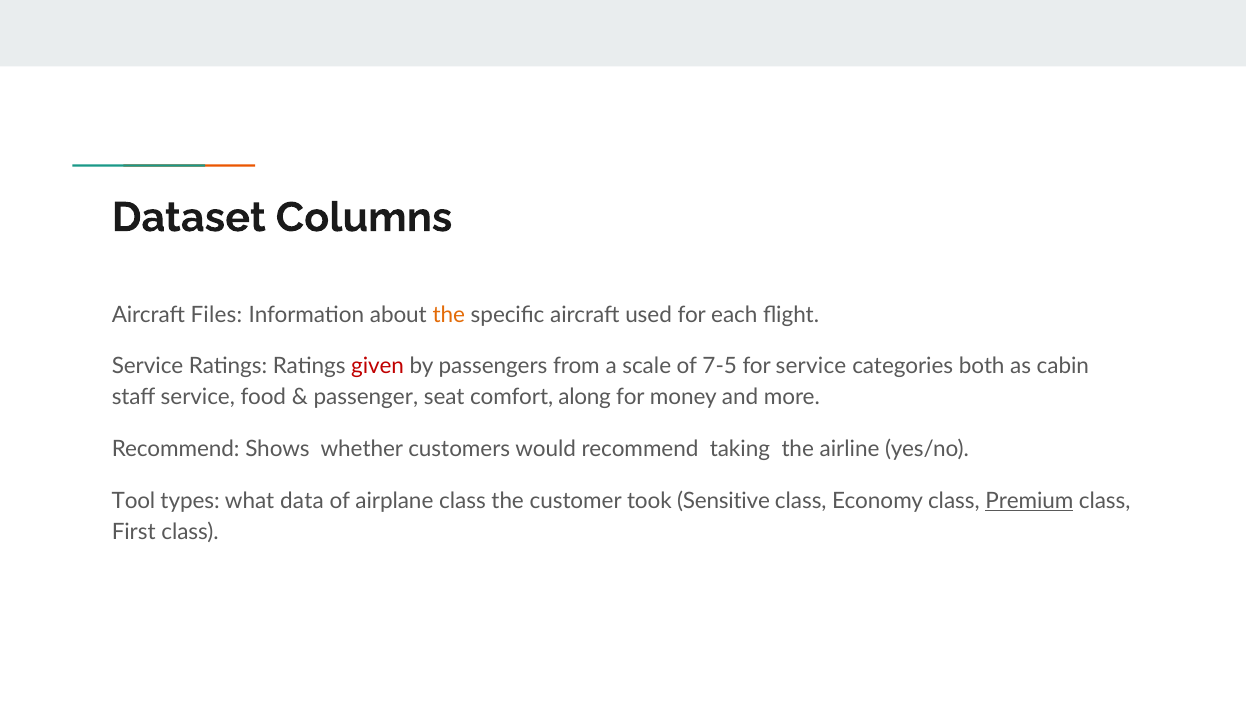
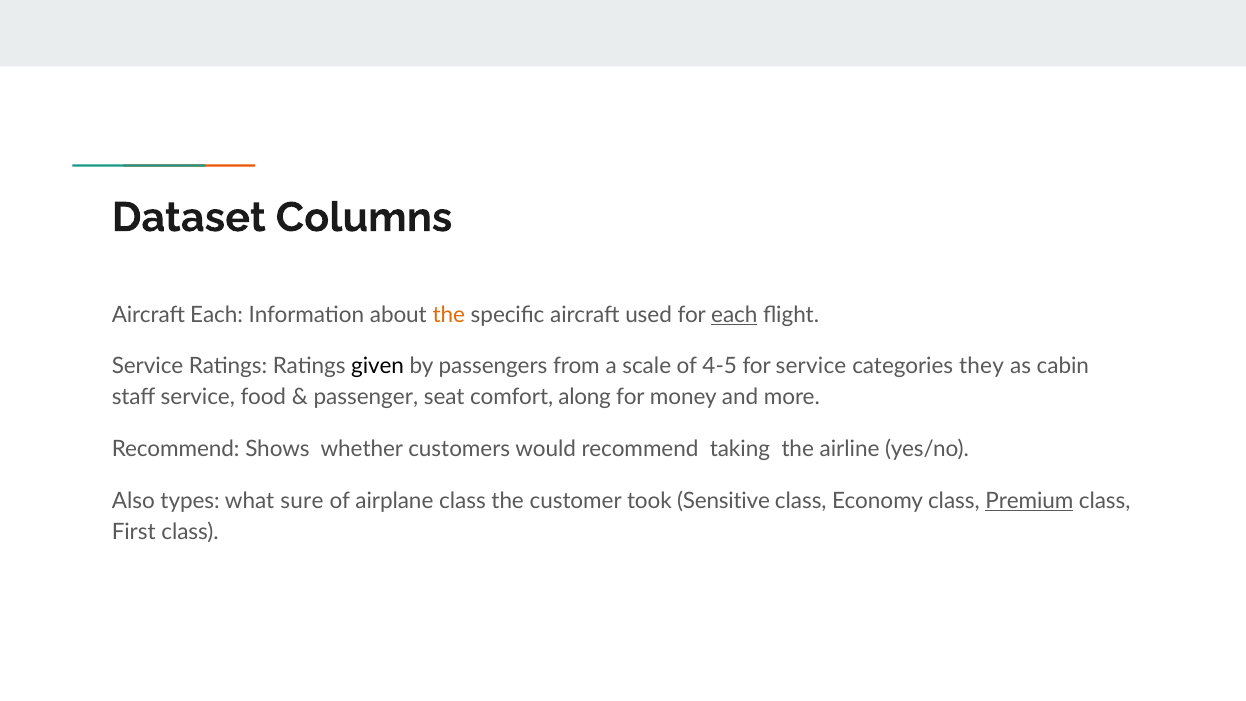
Aircraft Files: Files -> Each
each at (734, 315) underline: none -> present
given colour: red -> black
7-5: 7-5 -> 4-5
both: both -> they
Tool: Tool -> Also
data: data -> sure
